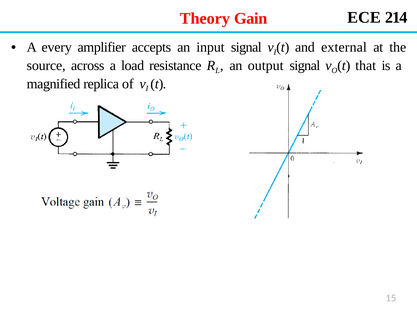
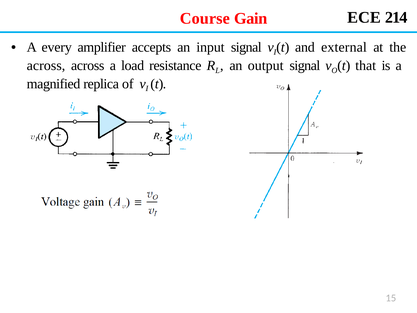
Theory: Theory -> Course
source at (46, 66): source -> across
